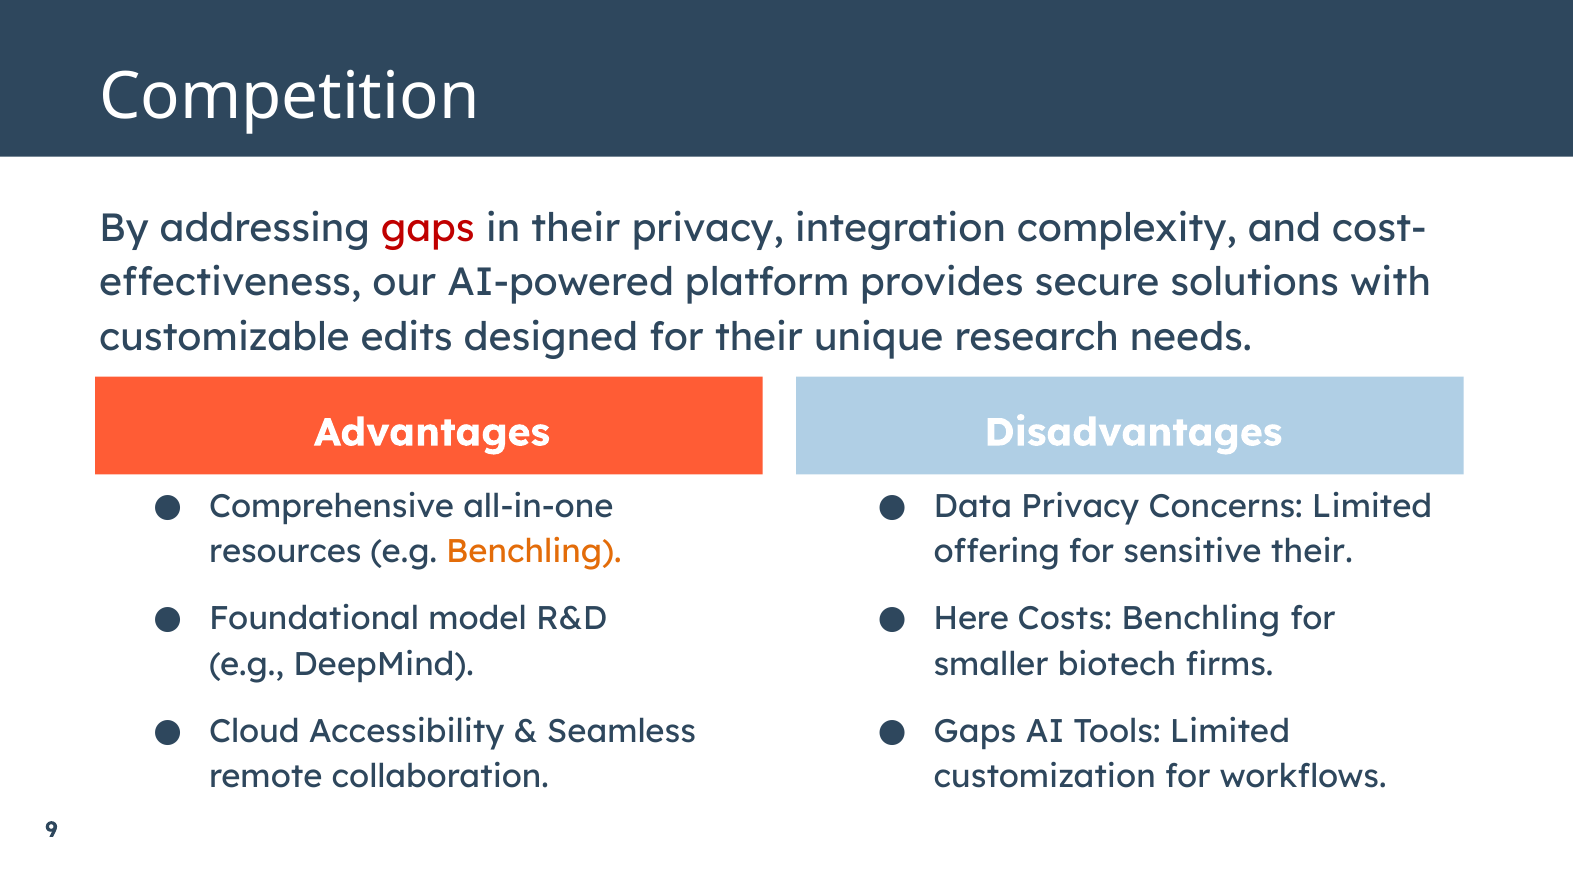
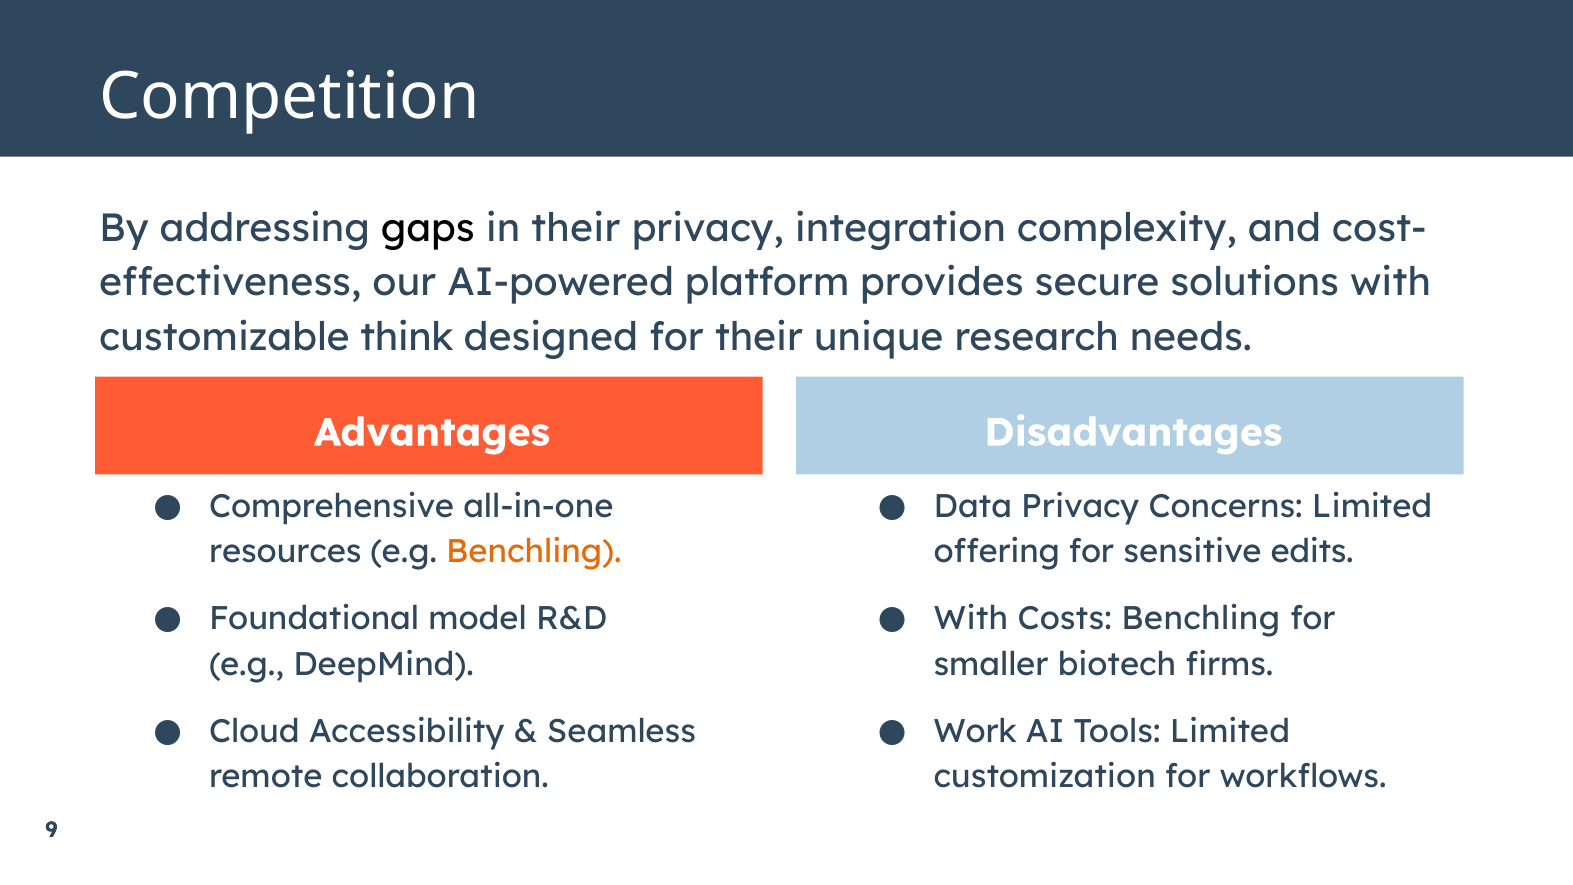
gaps at (428, 228) colour: red -> black
edits: edits -> think
sensitive their: their -> edits
Here at (971, 619): Here -> With
Gaps at (975, 731): Gaps -> Work
